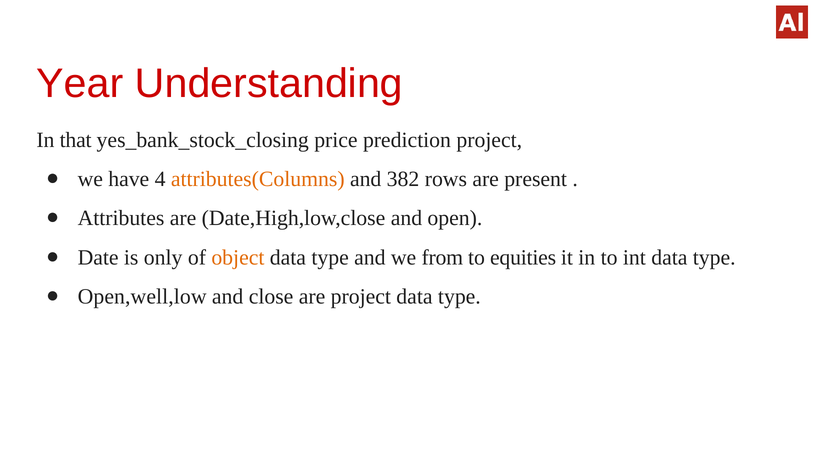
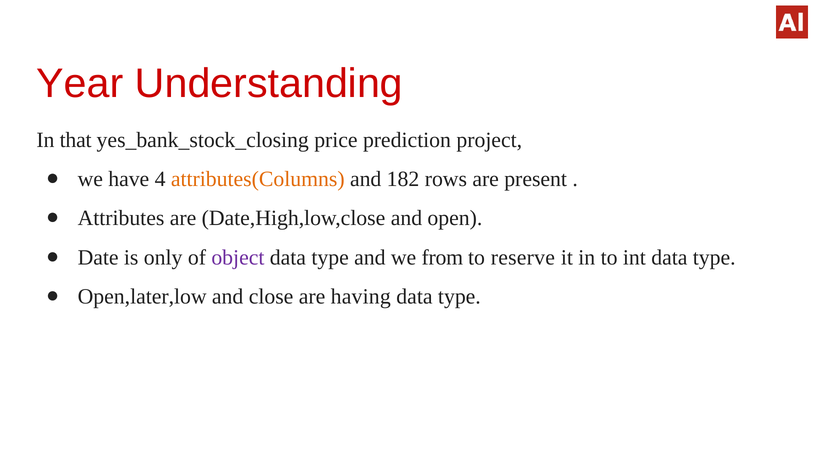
382: 382 -> 182
object colour: orange -> purple
equities: equities -> reserve
Open,well,low: Open,well,low -> Open,later,low
are project: project -> having
